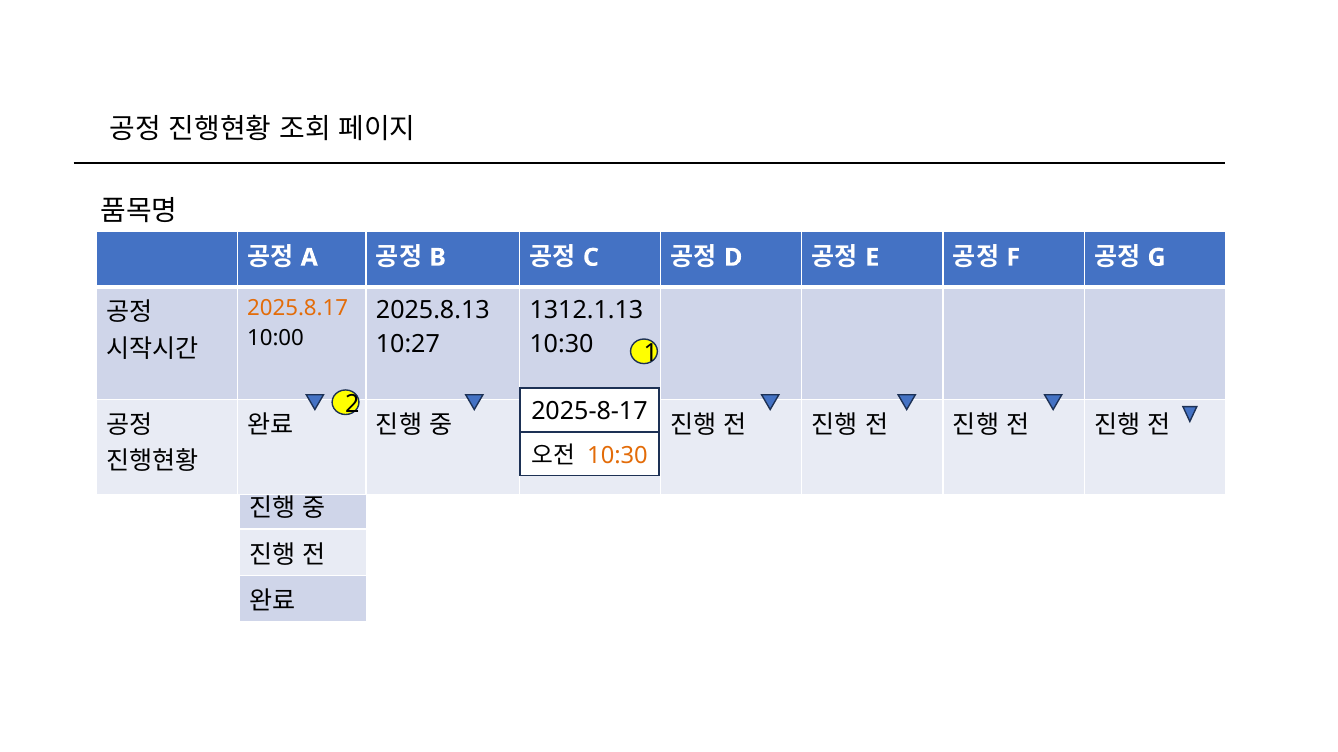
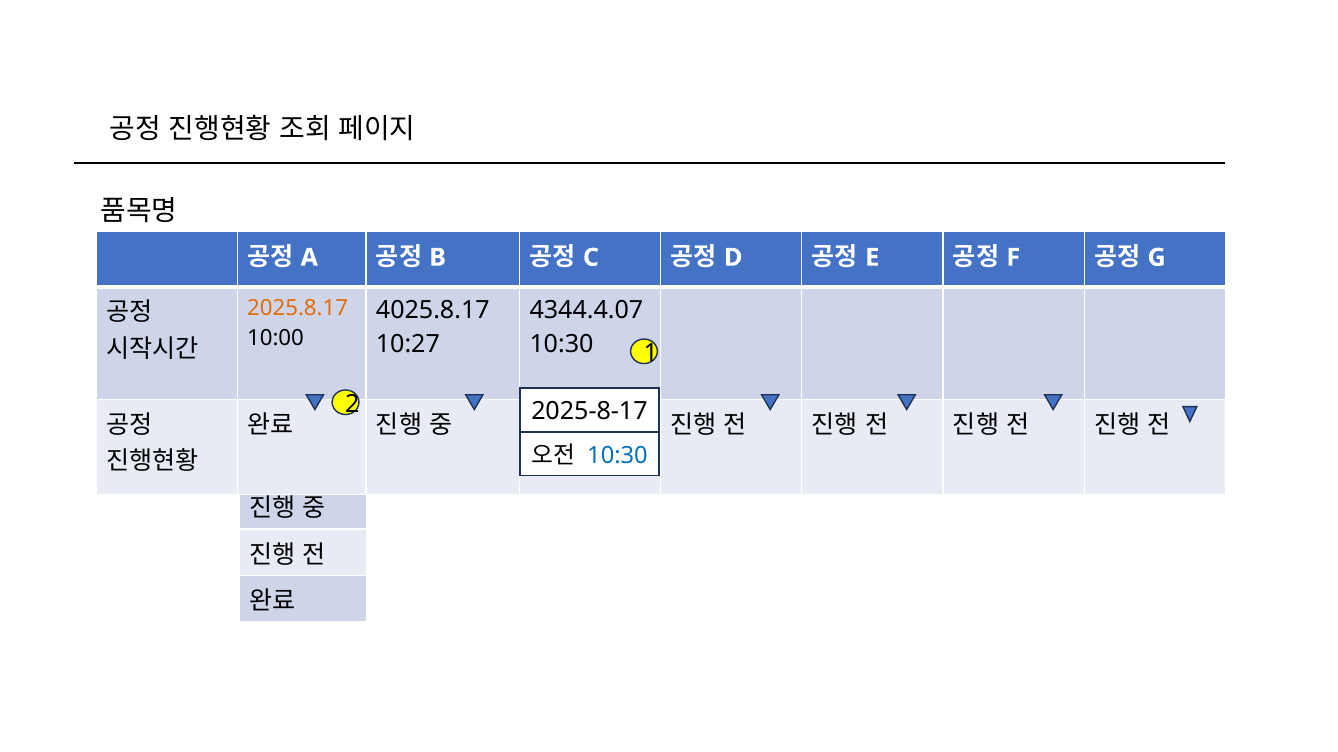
2025.8.13: 2025.8.13 -> 4025.8.17
1312.1.13: 1312.1.13 -> 4344.4.07
10:30 at (617, 456) colour: orange -> blue
